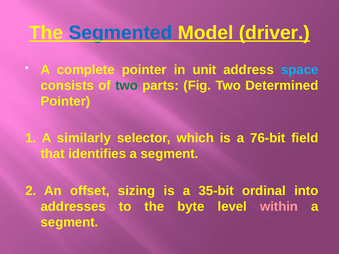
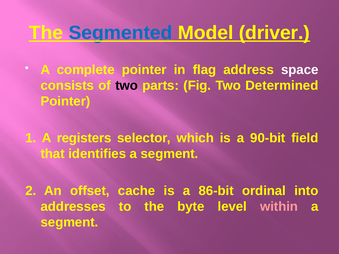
unit: unit -> flag
space colour: light blue -> white
two at (127, 86) colour: green -> black
similarly: similarly -> registers
76-bit: 76-bit -> 90-bit
sizing: sizing -> cache
35-bit: 35-bit -> 86-bit
